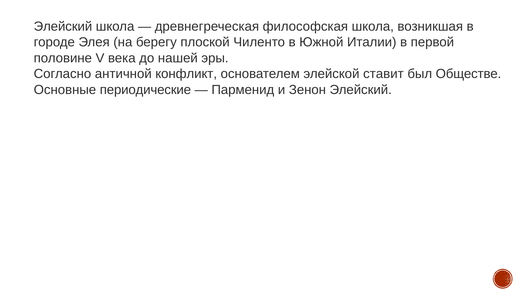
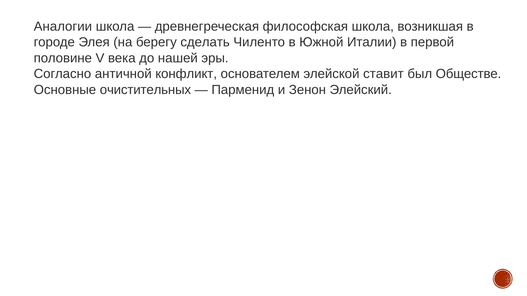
Элейский at (63, 27): Элейский -> Аналогии
плоской: плоской -> сделать
периодические: периодические -> очистительных
